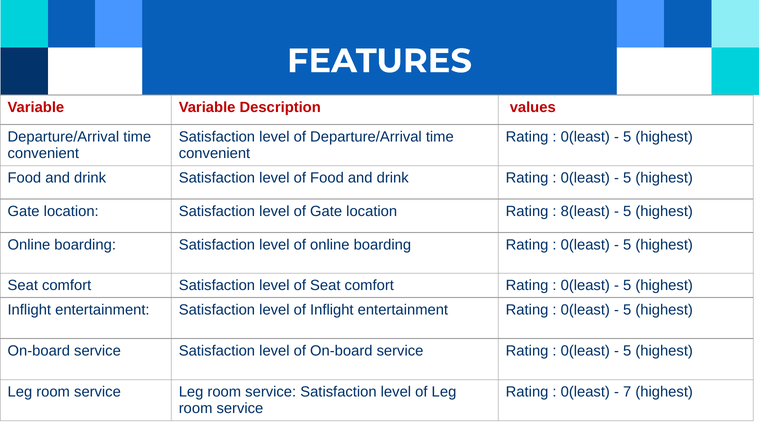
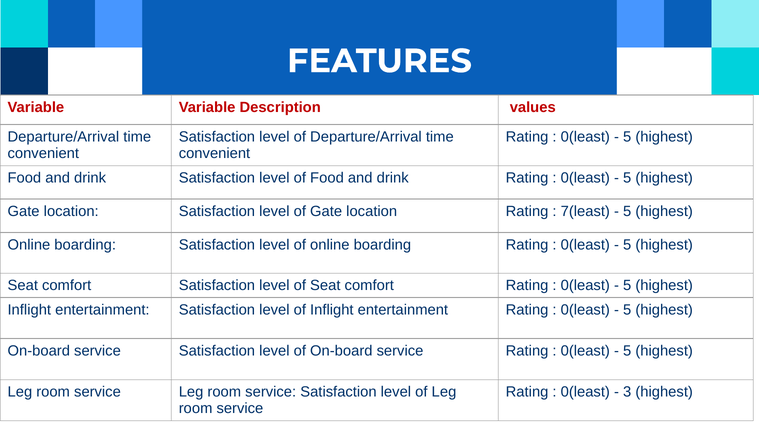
8(least: 8(least -> 7(least
7: 7 -> 3
